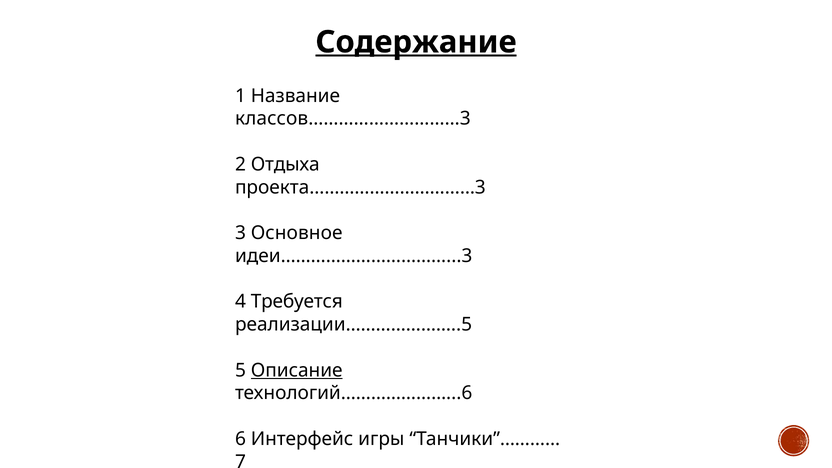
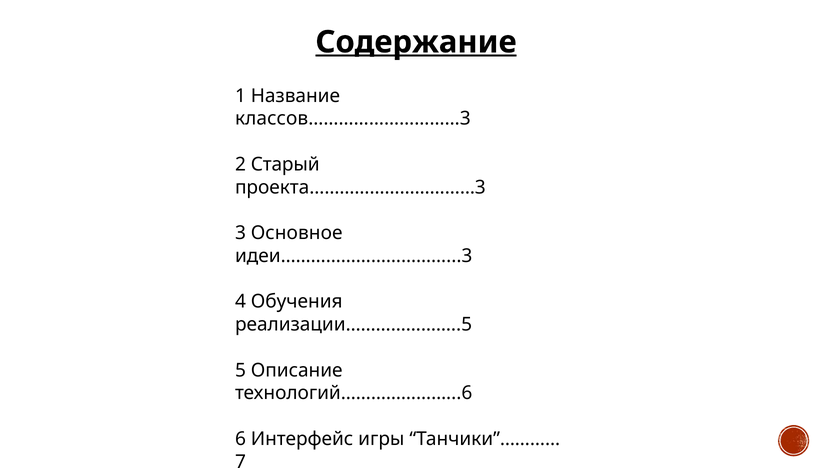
Отдыха: Отдыха -> Старый
Требуется: Требуется -> Обучения
Описание underline: present -> none
